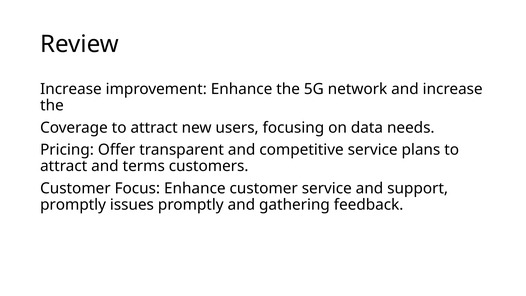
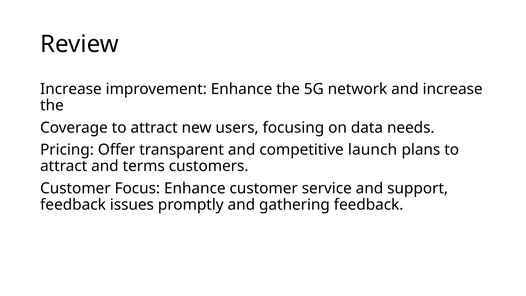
competitive service: service -> launch
promptly at (73, 205): promptly -> feedback
